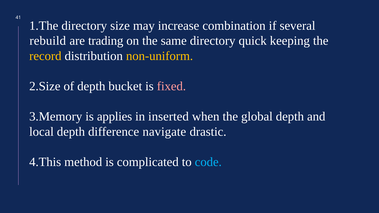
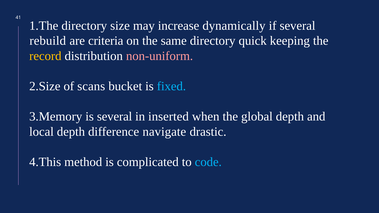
combination: combination -> dynamically
trading: trading -> criteria
non-uniform colour: yellow -> pink
of depth: depth -> scans
fixed colour: pink -> light blue
is applies: applies -> several
